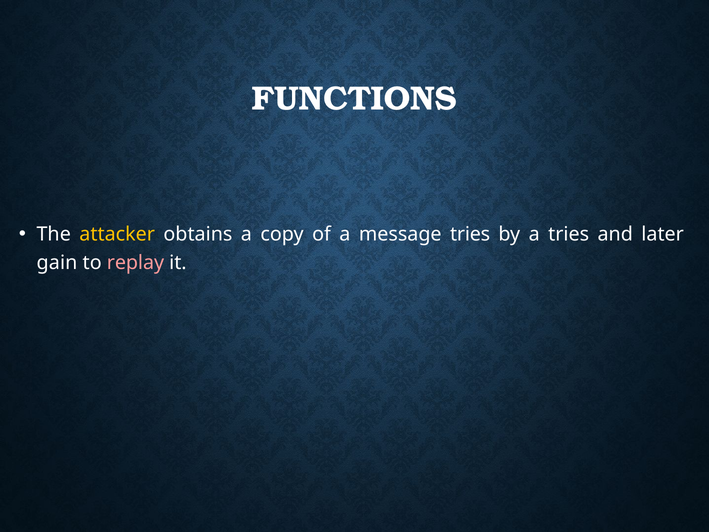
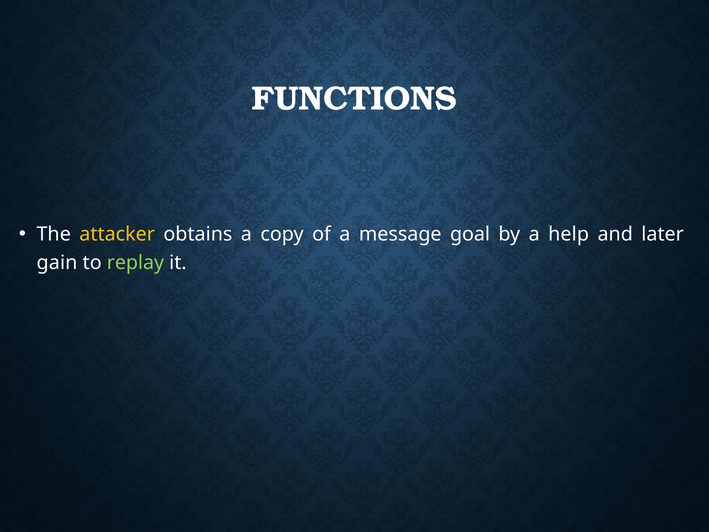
message tries: tries -> goal
a tries: tries -> help
replay colour: pink -> light green
